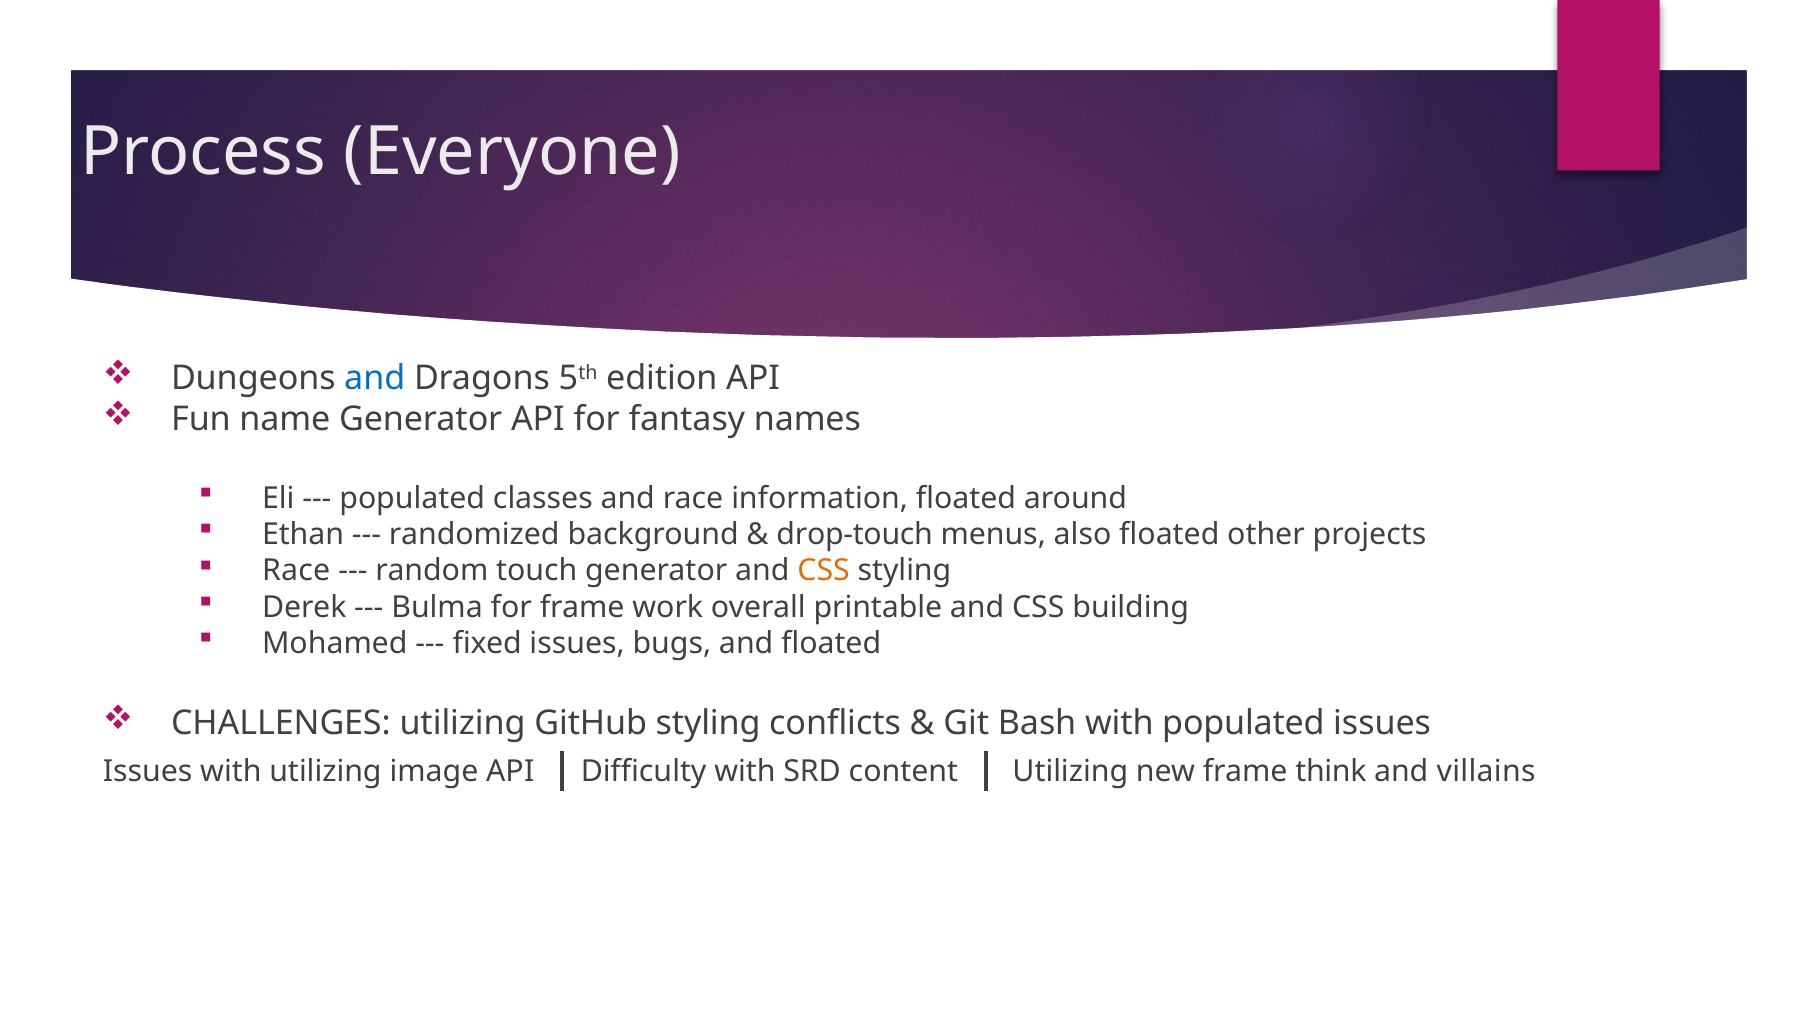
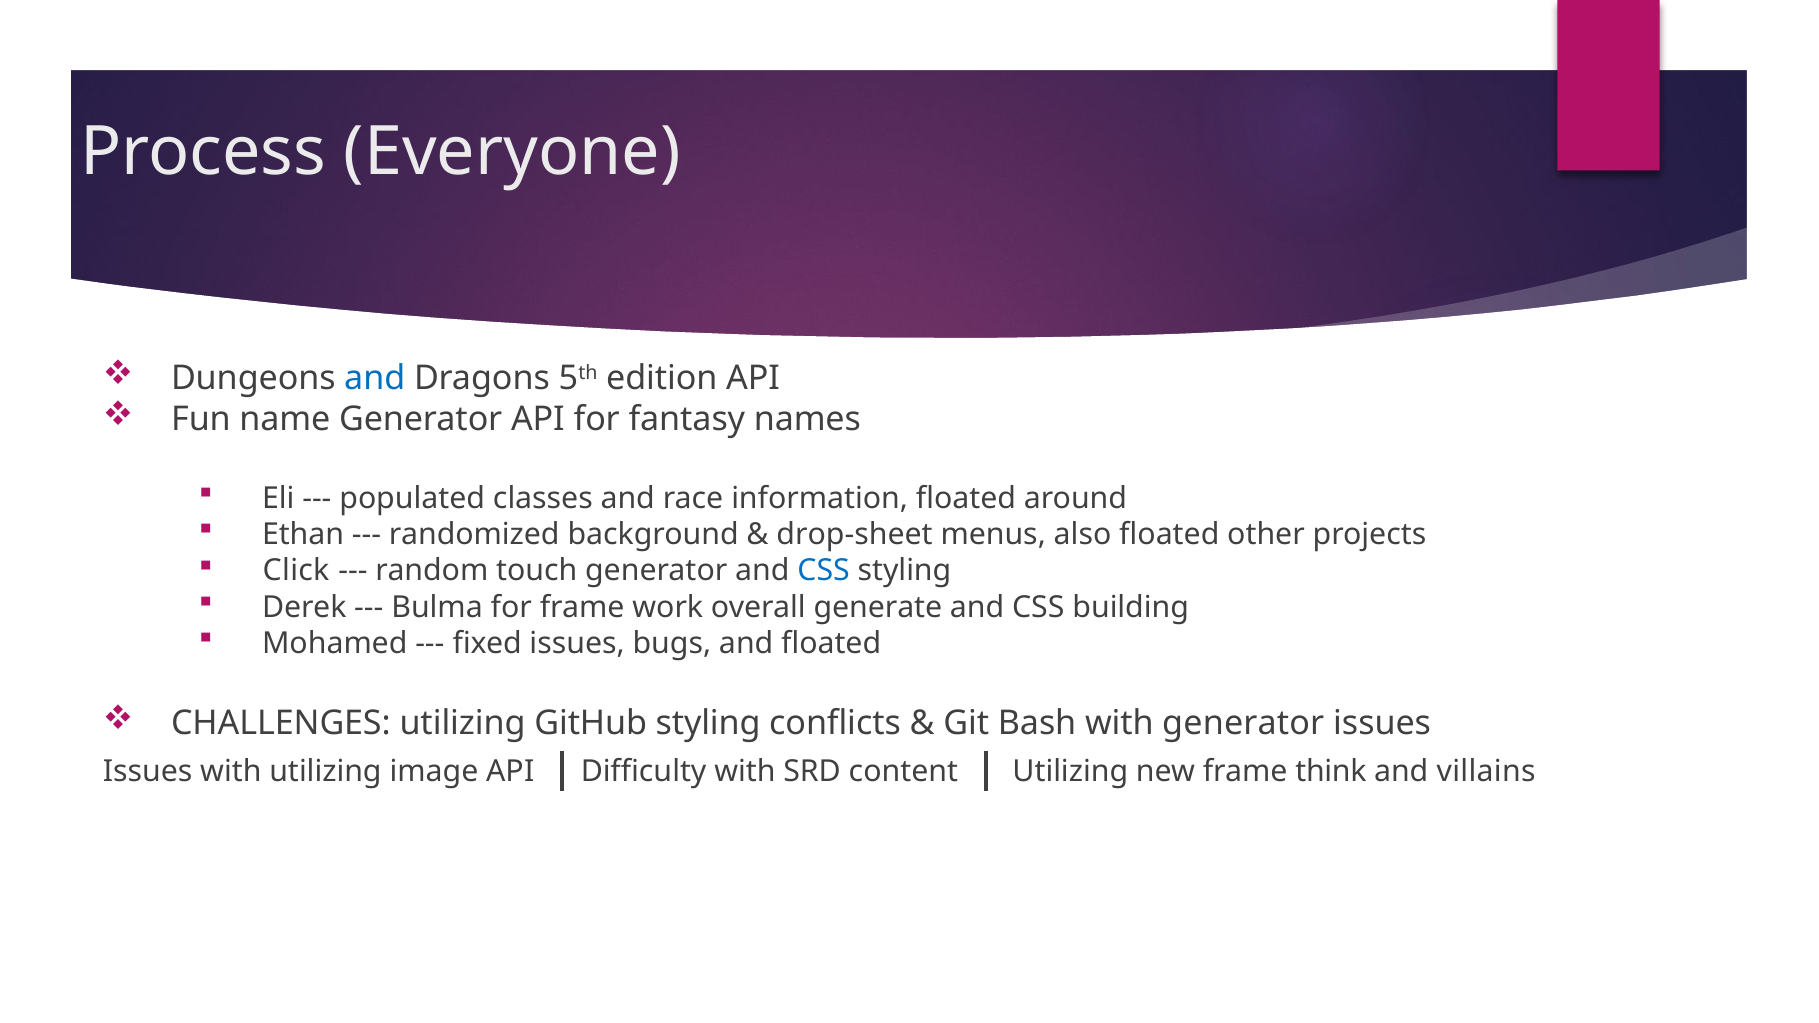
drop-touch: drop-touch -> drop-sheet
Race at (296, 571): Race -> Click
CSS at (824, 571) colour: orange -> blue
printable: printable -> generate
with populated: populated -> generator
